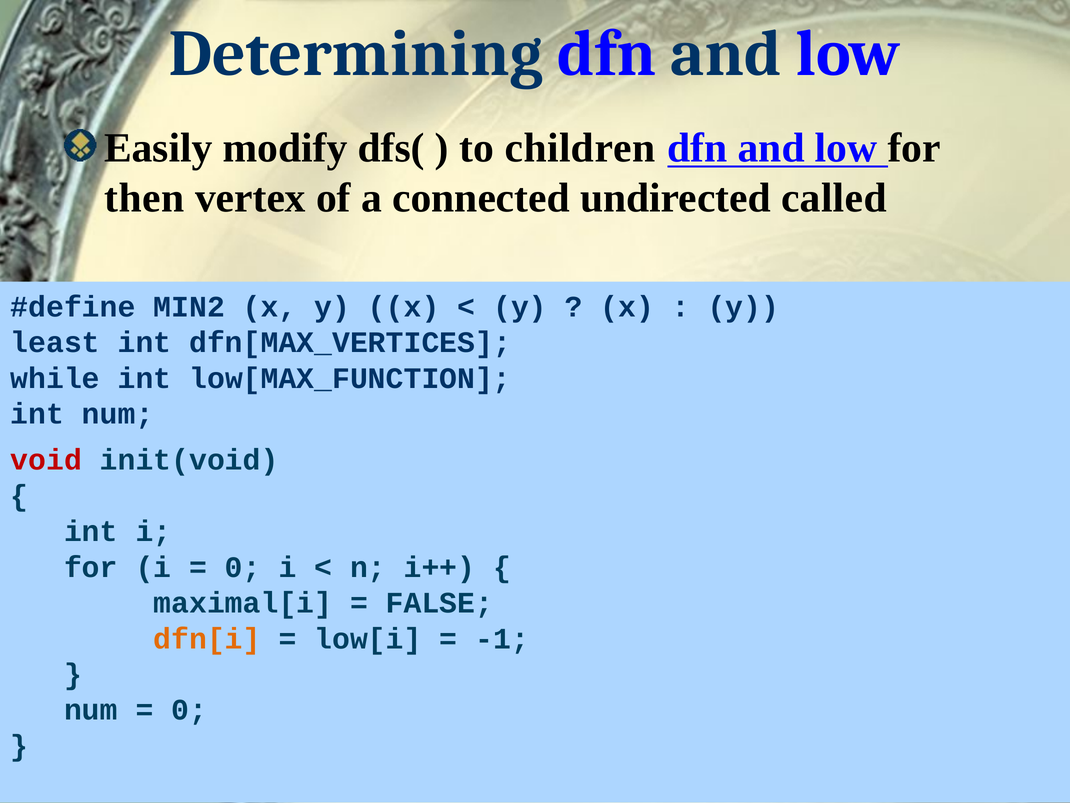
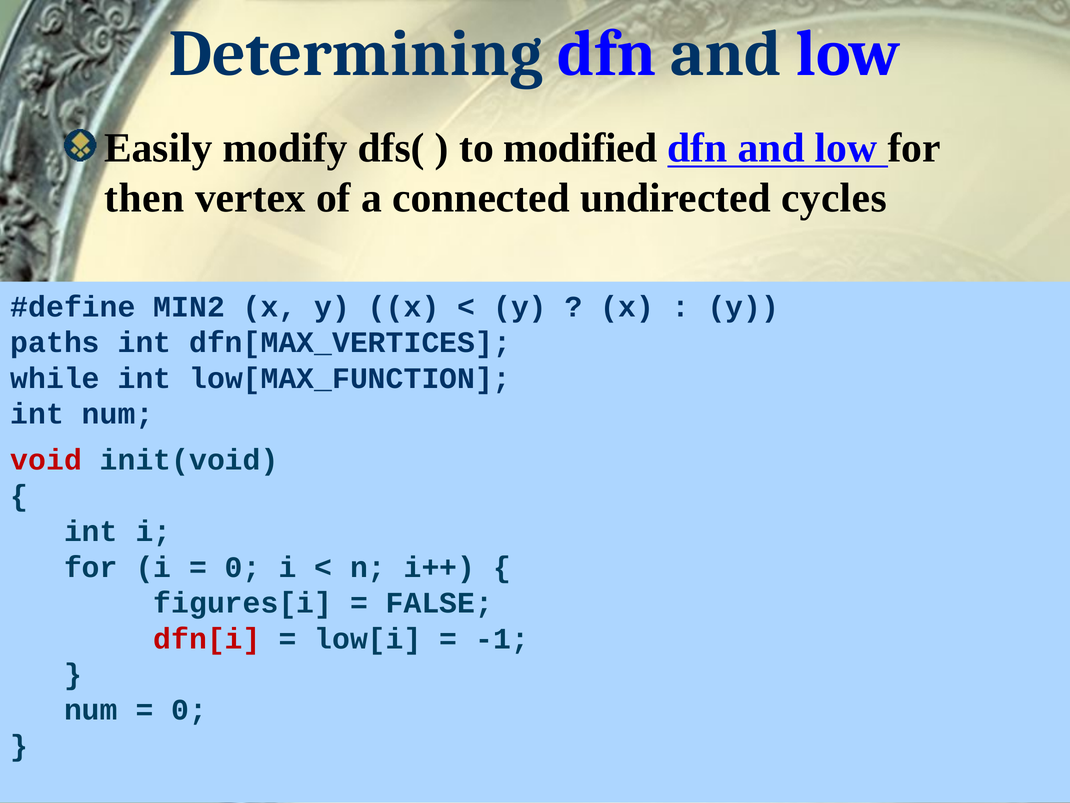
children: children -> modified
called: called -> cycles
least: least -> paths
maximal[i: maximal[i -> figures[i
dfn[i colour: orange -> red
